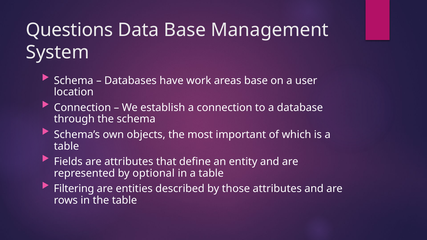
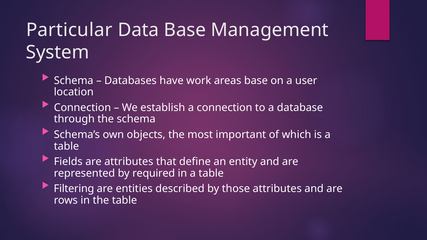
Questions: Questions -> Particular
optional: optional -> required
